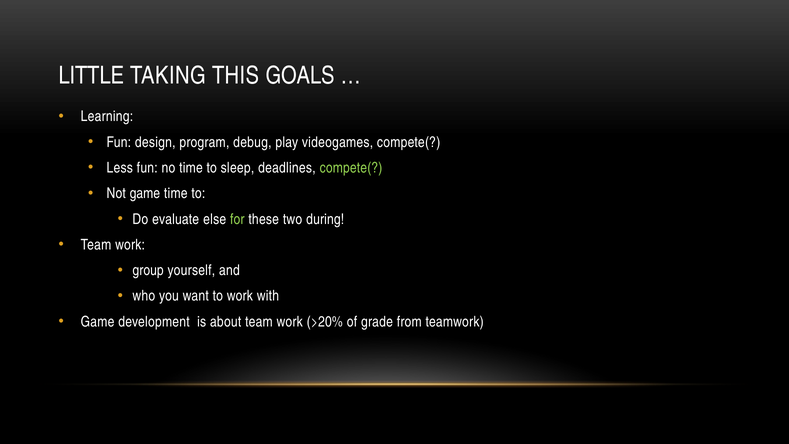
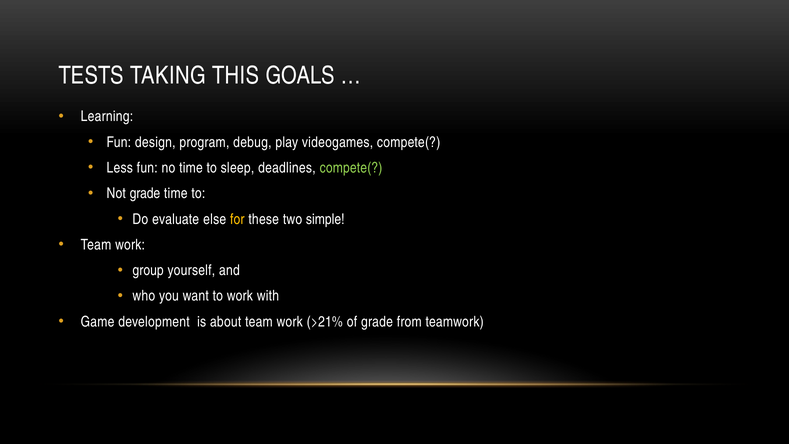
LITTLE: LITTLE -> TESTS
Not game: game -> grade
for colour: light green -> yellow
during: during -> simple
>20%: >20% -> >21%
